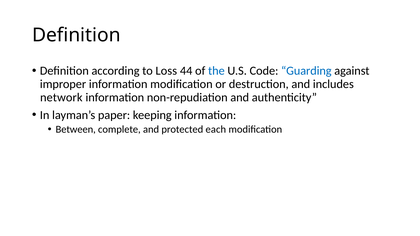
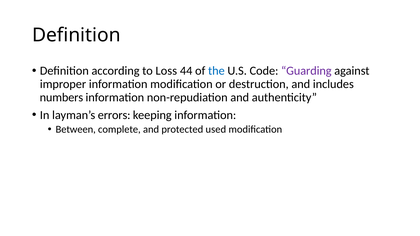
Guarding colour: blue -> purple
network: network -> numbers
paper: paper -> errors
each: each -> used
